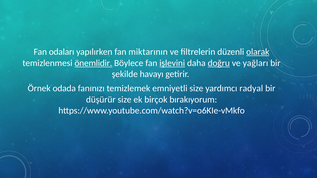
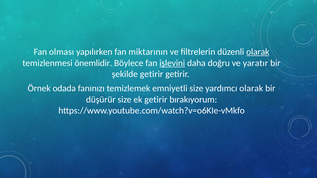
odaları: odaları -> olması
önemlidir underline: present -> none
doğru underline: present -> none
yağları: yağları -> yaratır
şekilde havayı: havayı -> getirir
yardımcı radyal: radyal -> olarak
ek birçok: birçok -> getirir
